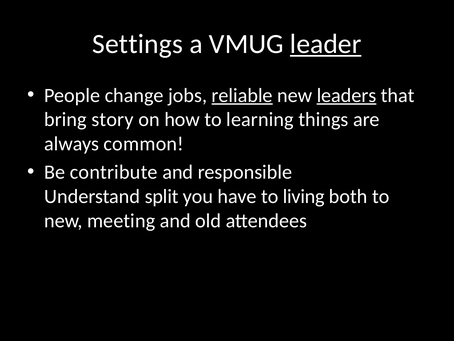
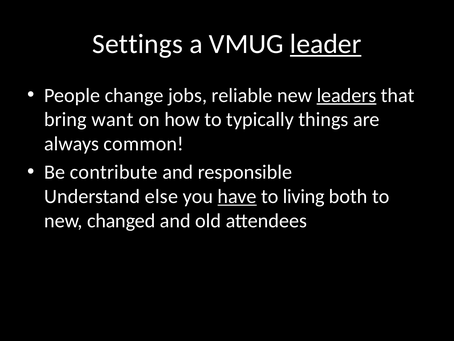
reliable underline: present -> none
story: story -> want
learning: learning -> typically
split: split -> else
have underline: none -> present
meeting: meeting -> changed
